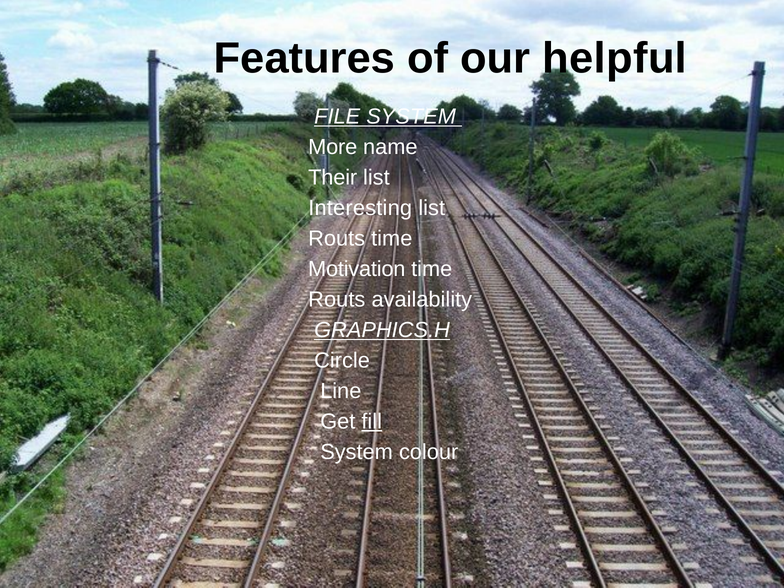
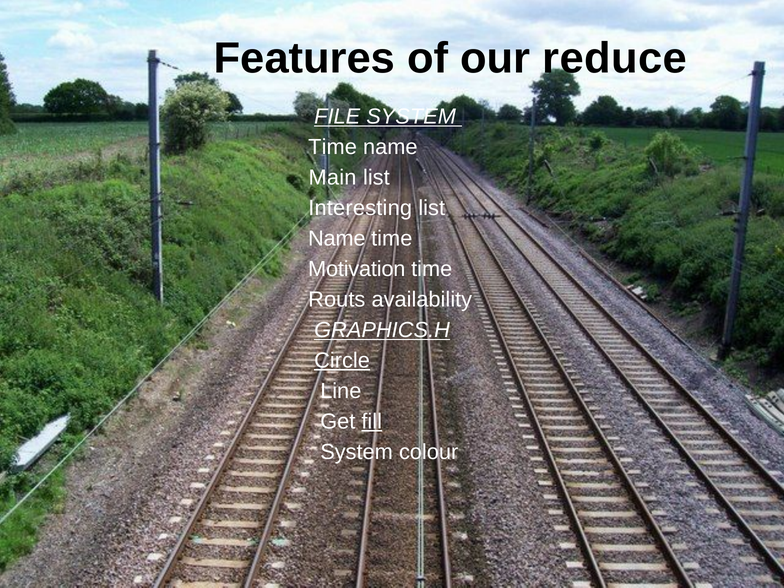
helpful: helpful -> reduce
More at (333, 147): More -> Time
Their: Their -> Main
Routs at (337, 239): Routs -> Name
Circle underline: none -> present
